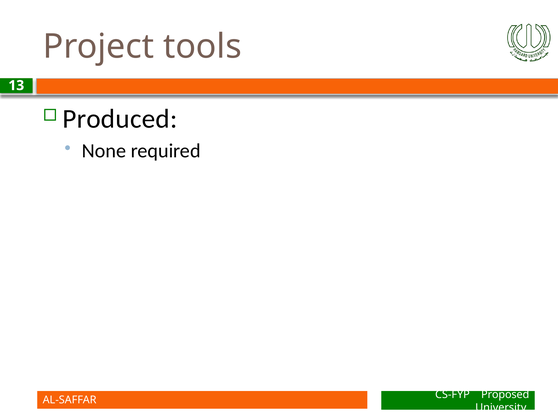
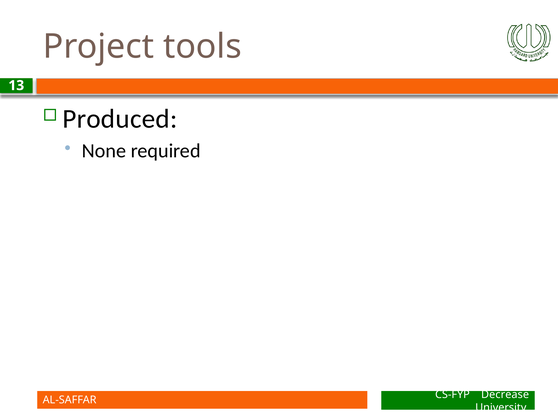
Proposed: Proposed -> Decrease
